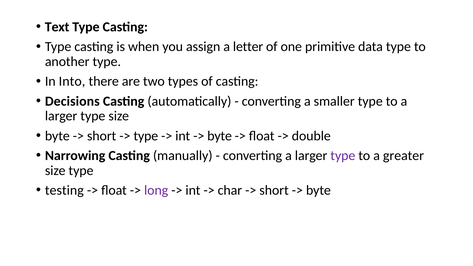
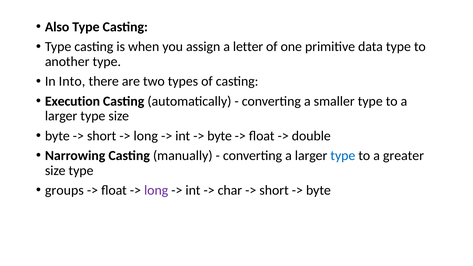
Text: Text -> Also
Decisions: Decisions -> Execution
type at (146, 136): type -> long
type at (343, 156) colour: purple -> blue
testing: testing -> groups
